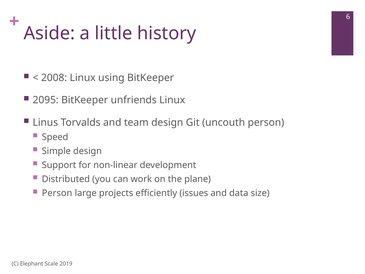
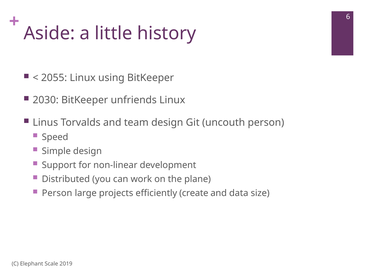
2008: 2008 -> 2055
2095: 2095 -> 2030
issues: issues -> create
